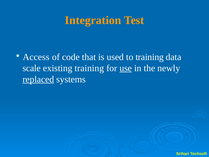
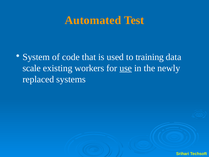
Integration: Integration -> Automated
Access: Access -> System
existing training: training -> workers
replaced underline: present -> none
